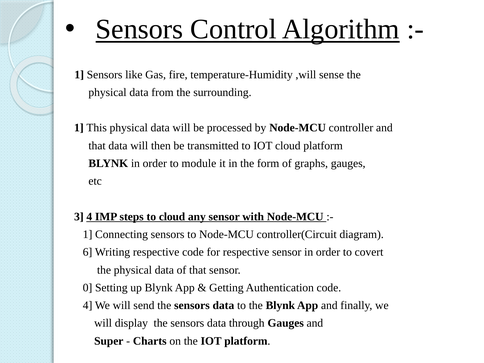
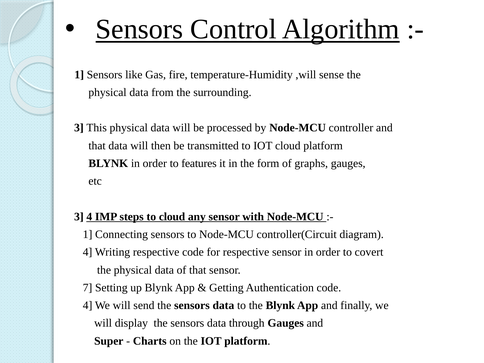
1 at (79, 128): 1 -> 3
module: module -> features
6 at (88, 252): 6 -> 4
0: 0 -> 7
